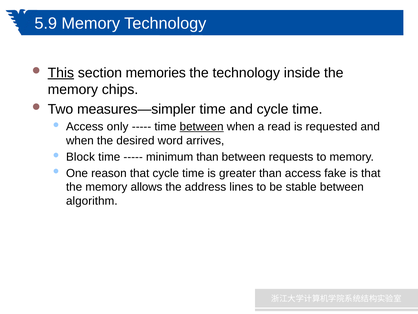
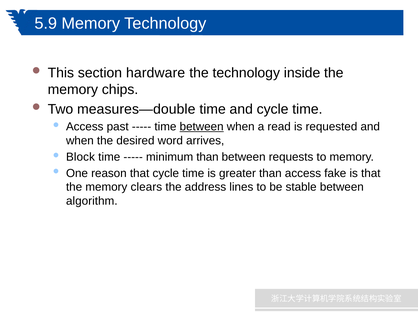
This underline: present -> none
memories: memories -> hardware
measures—simpler: measures—simpler -> measures—double
only: only -> past
allows: allows -> clears
